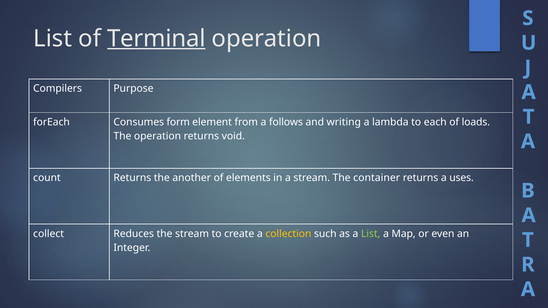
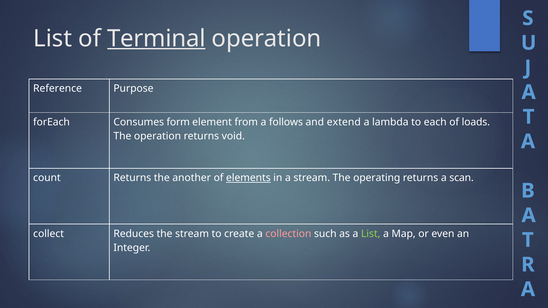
Compilers: Compilers -> Reference
writing: writing -> extend
elements underline: none -> present
container: container -> operating
uses: uses -> scan
collection colour: yellow -> pink
